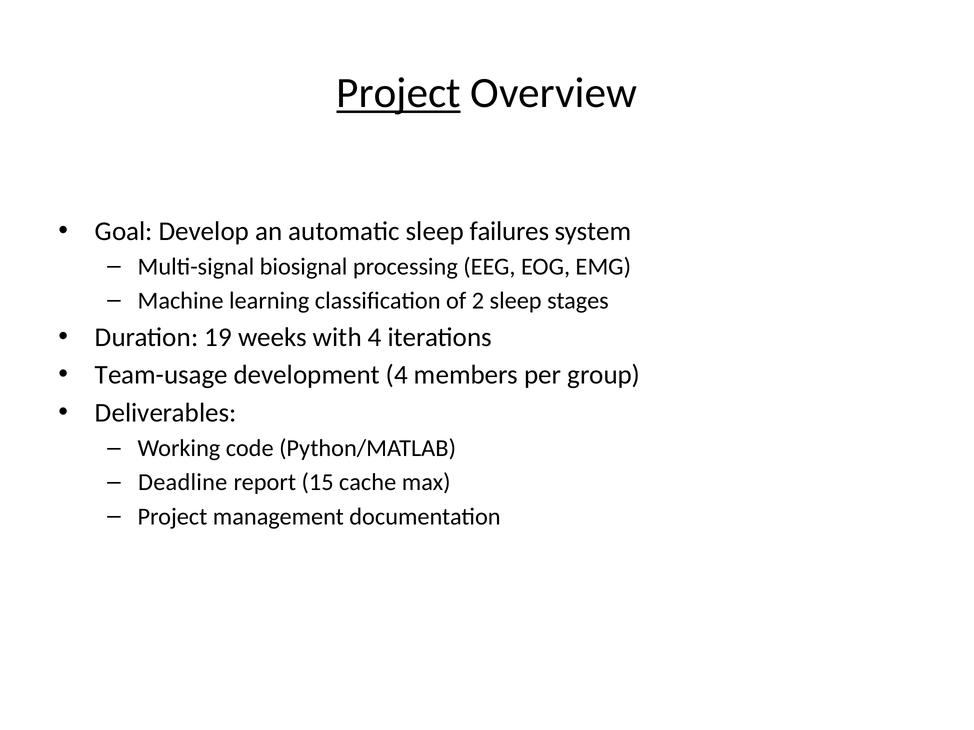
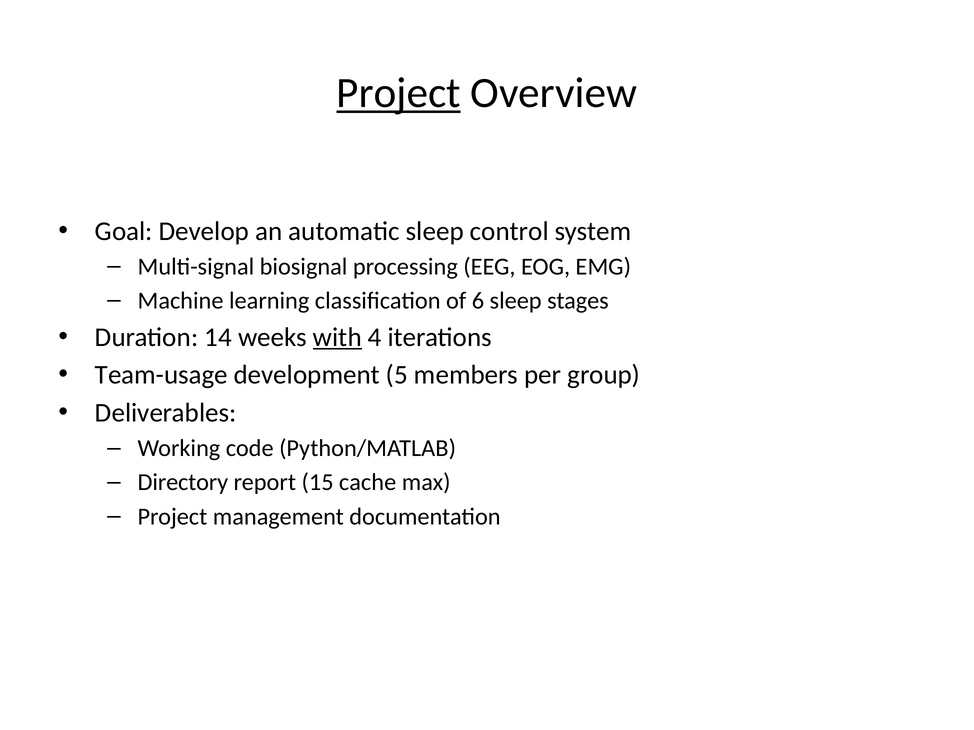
failures: failures -> control
2: 2 -> 6
19: 19 -> 14
with underline: none -> present
development 4: 4 -> 5
Deadline: Deadline -> Directory
